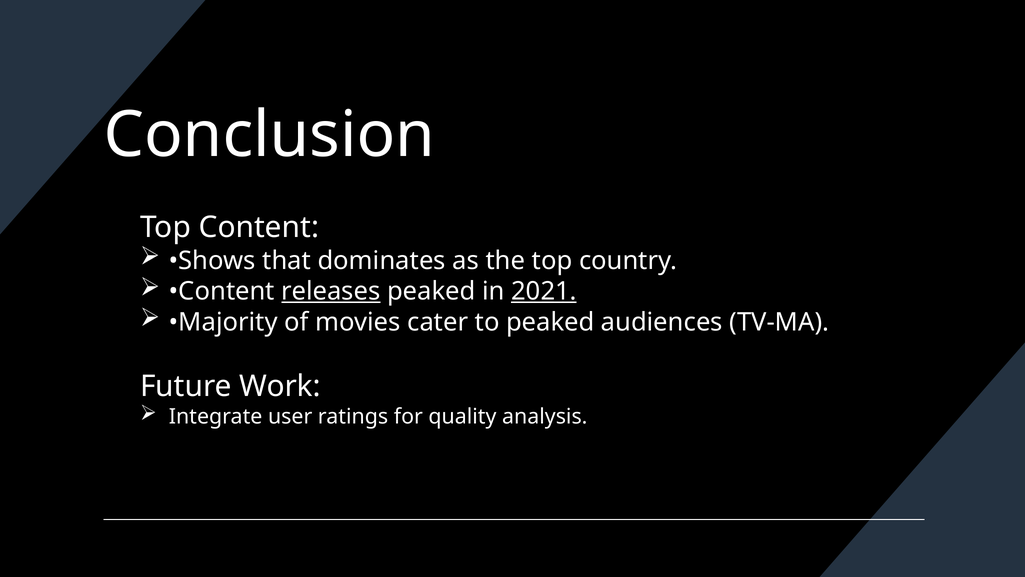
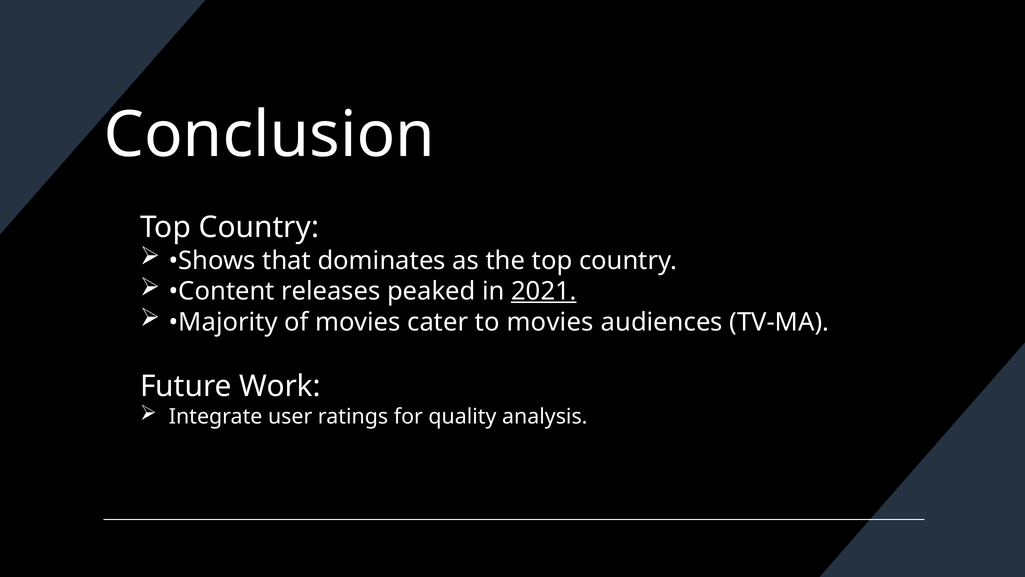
Content at (259, 227): Content -> Country
releases underline: present -> none
to peaked: peaked -> movies
